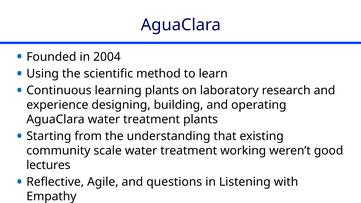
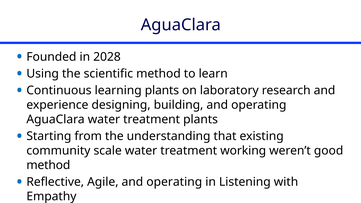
2004: 2004 -> 2028
lectures at (48, 165): lectures -> method
Agile and questions: questions -> operating
